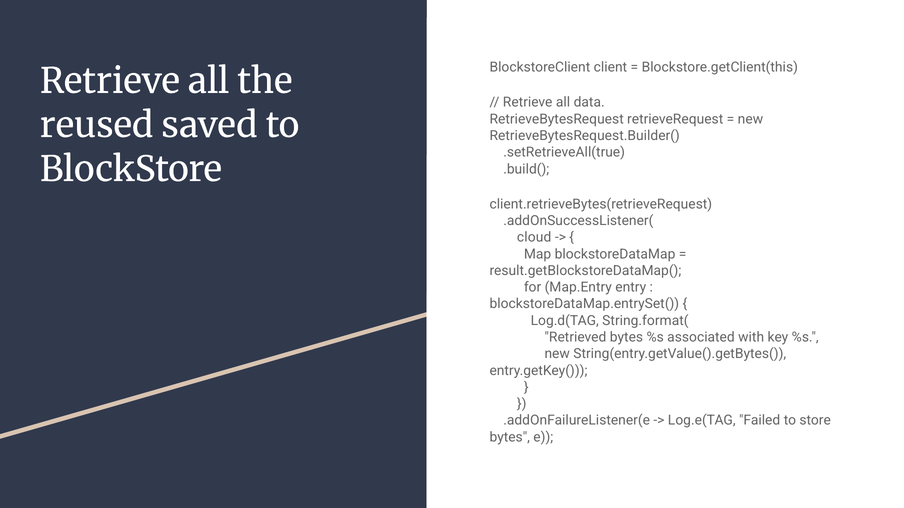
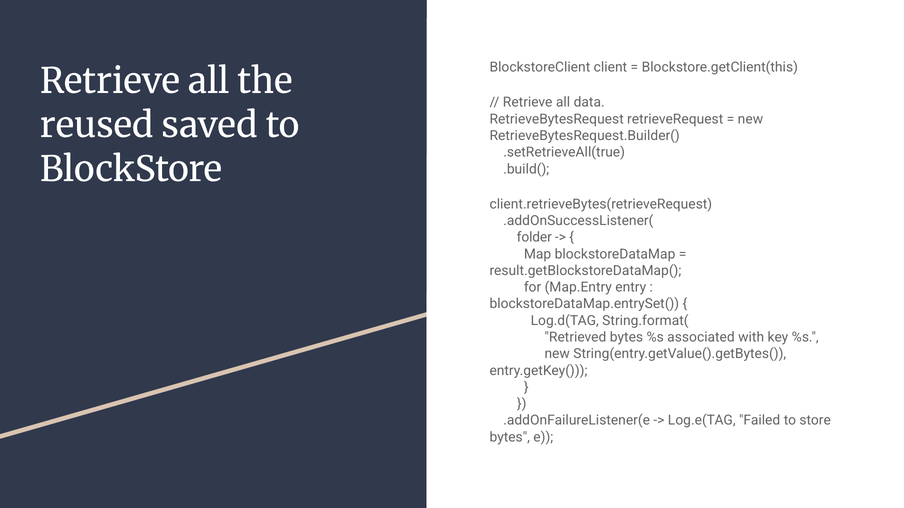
cloud: cloud -> folder
